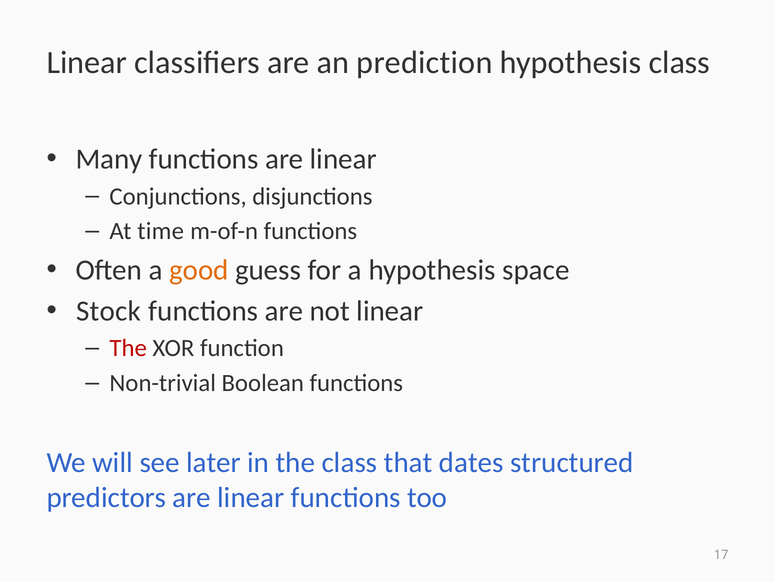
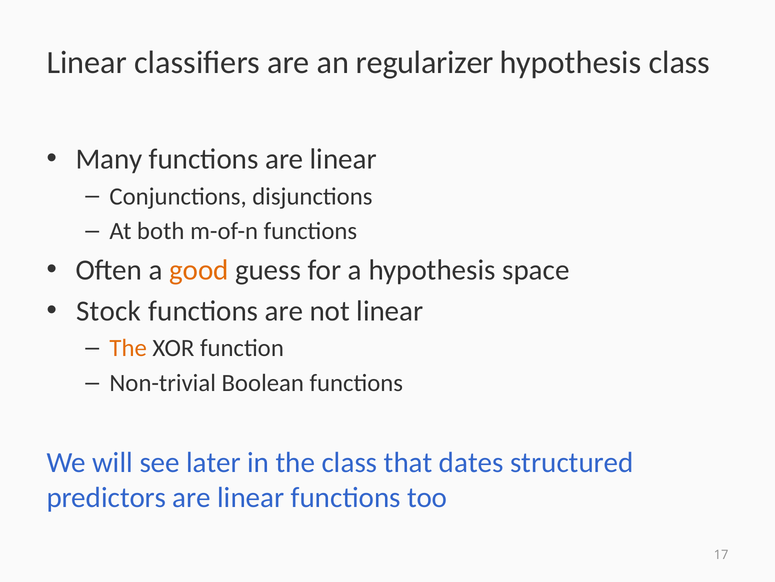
prediction: prediction -> regularizer
time: time -> both
The at (128, 348) colour: red -> orange
